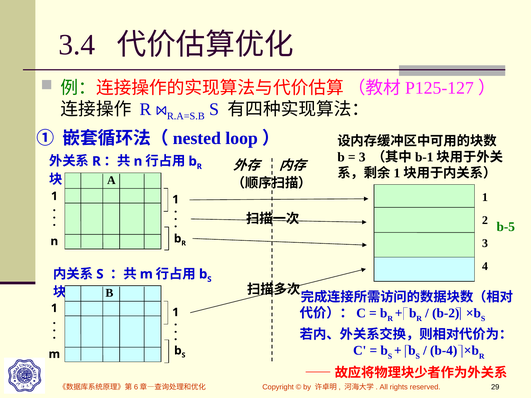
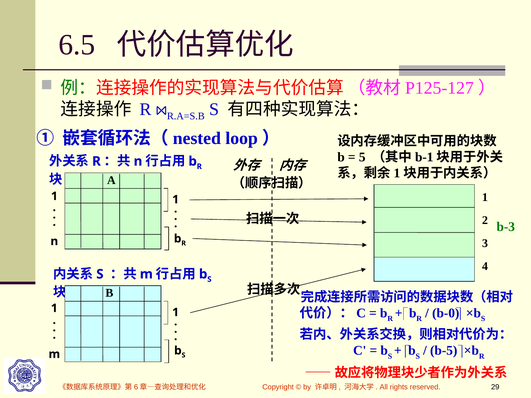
3.4: 3.4 -> 6.5
3 at (362, 157): 3 -> 5
b-5: b-5 -> b-3
b-2: b-2 -> b-0
b-4: b-4 -> b-5
